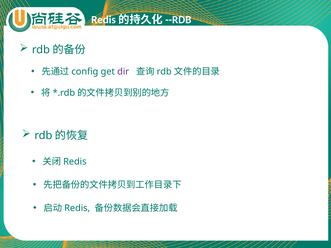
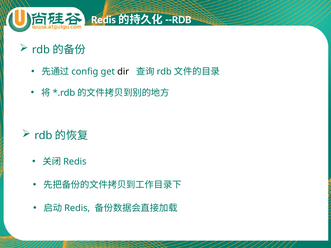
dir colour: purple -> black
